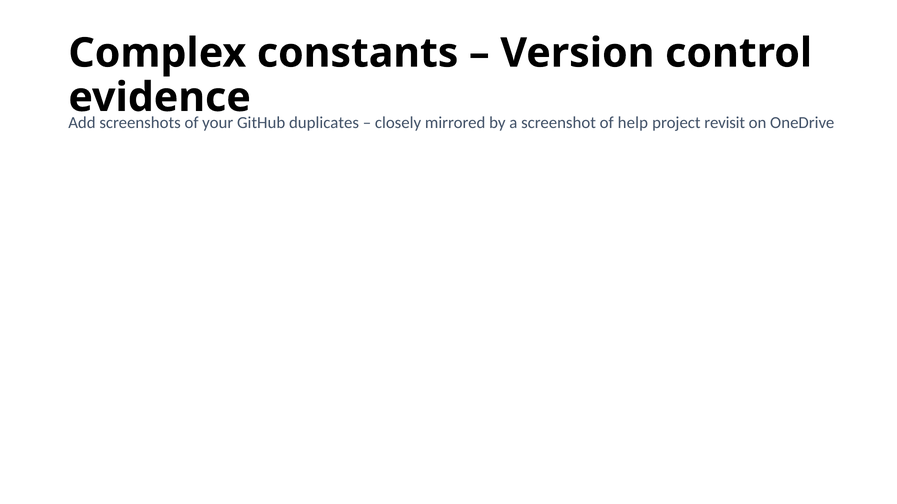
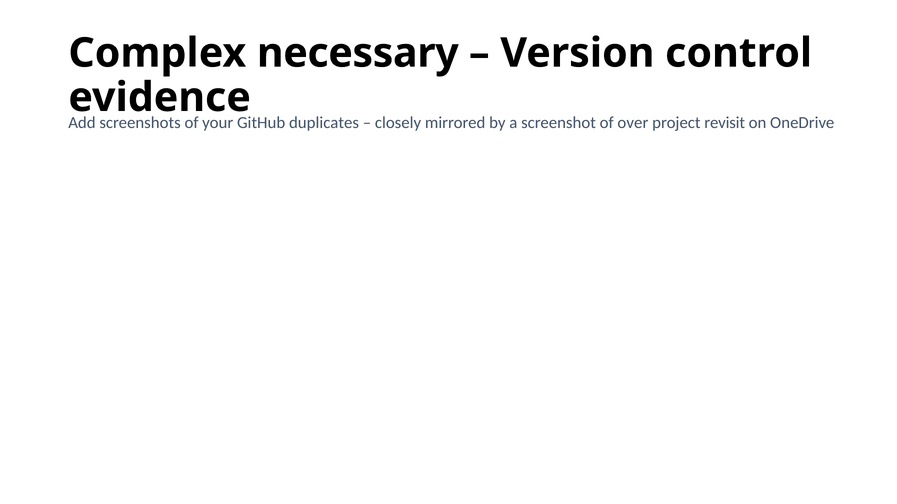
constants: constants -> necessary
help: help -> over
